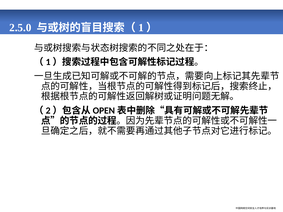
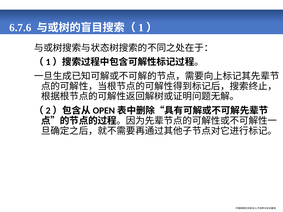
2.5.0: 2.5.0 -> 6.7.6
